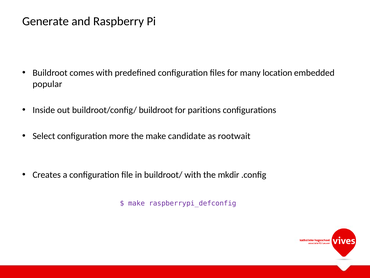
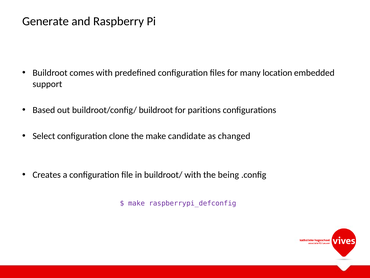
popular: popular -> support
Inside: Inside -> Based
more: more -> clone
rootwait: rootwait -> changed
mkdir: mkdir -> being
